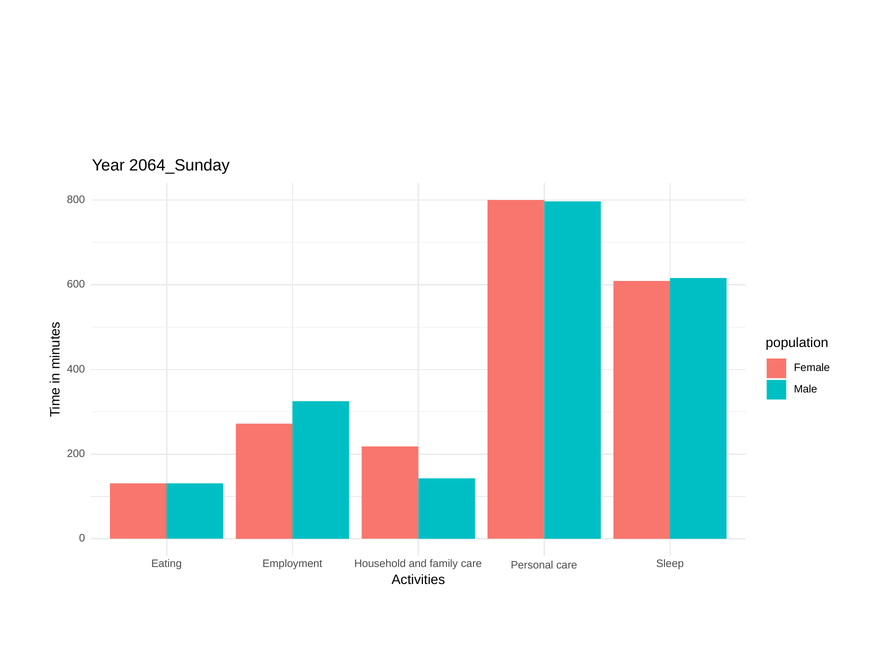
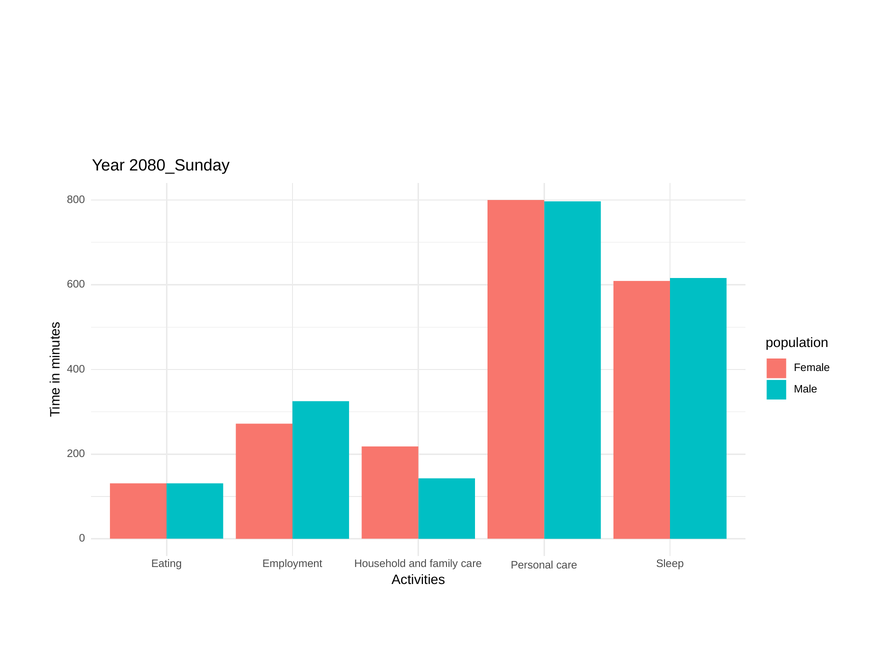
2064_Sunday: 2064_Sunday -> 2080_Sunday
